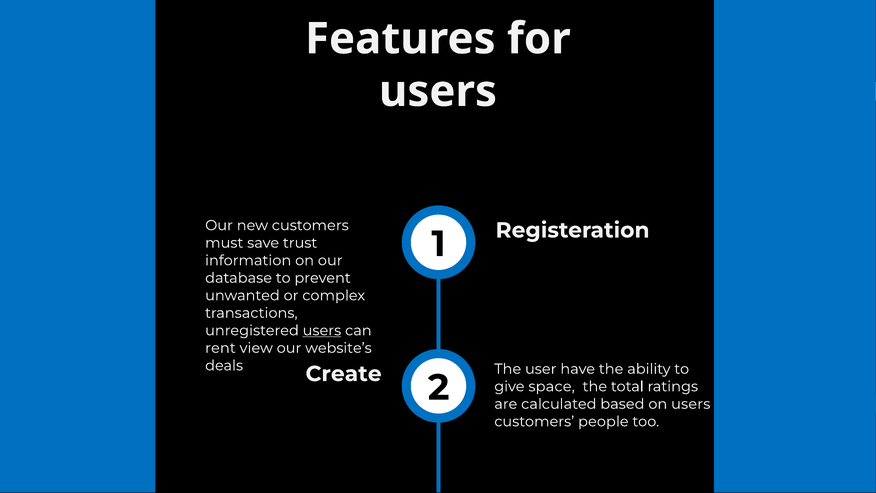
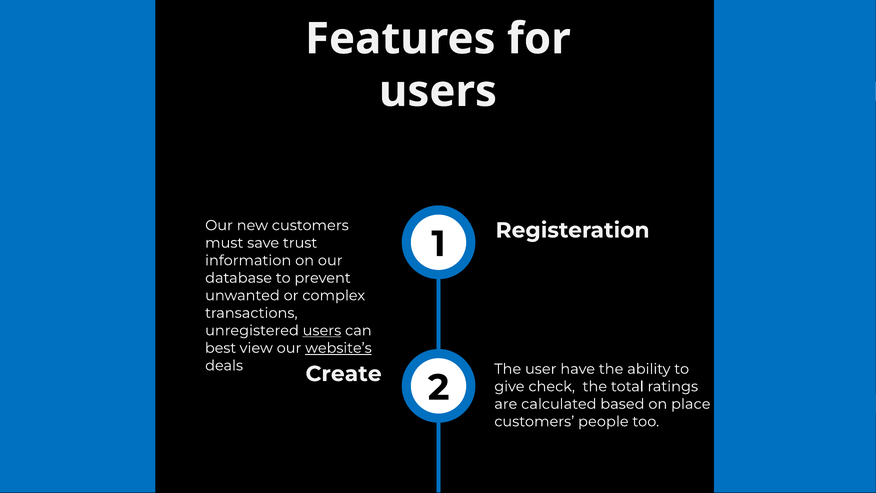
rent: rent -> best
website’s underline: none -> present
space: space -> check
on users: users -> place
